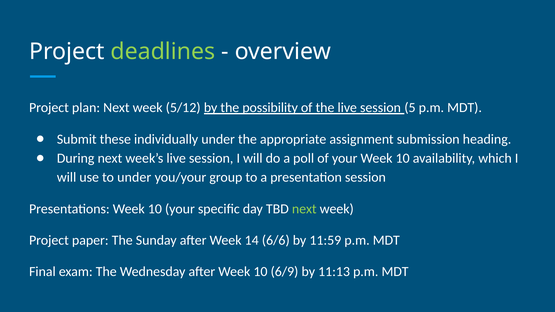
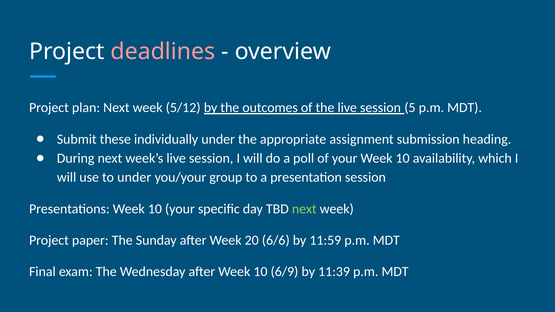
deadlines colour: light green -> pink
possibility: possibility -> outcomes
14: 14 -> 20
11:13: 11:13 -> 11:39
